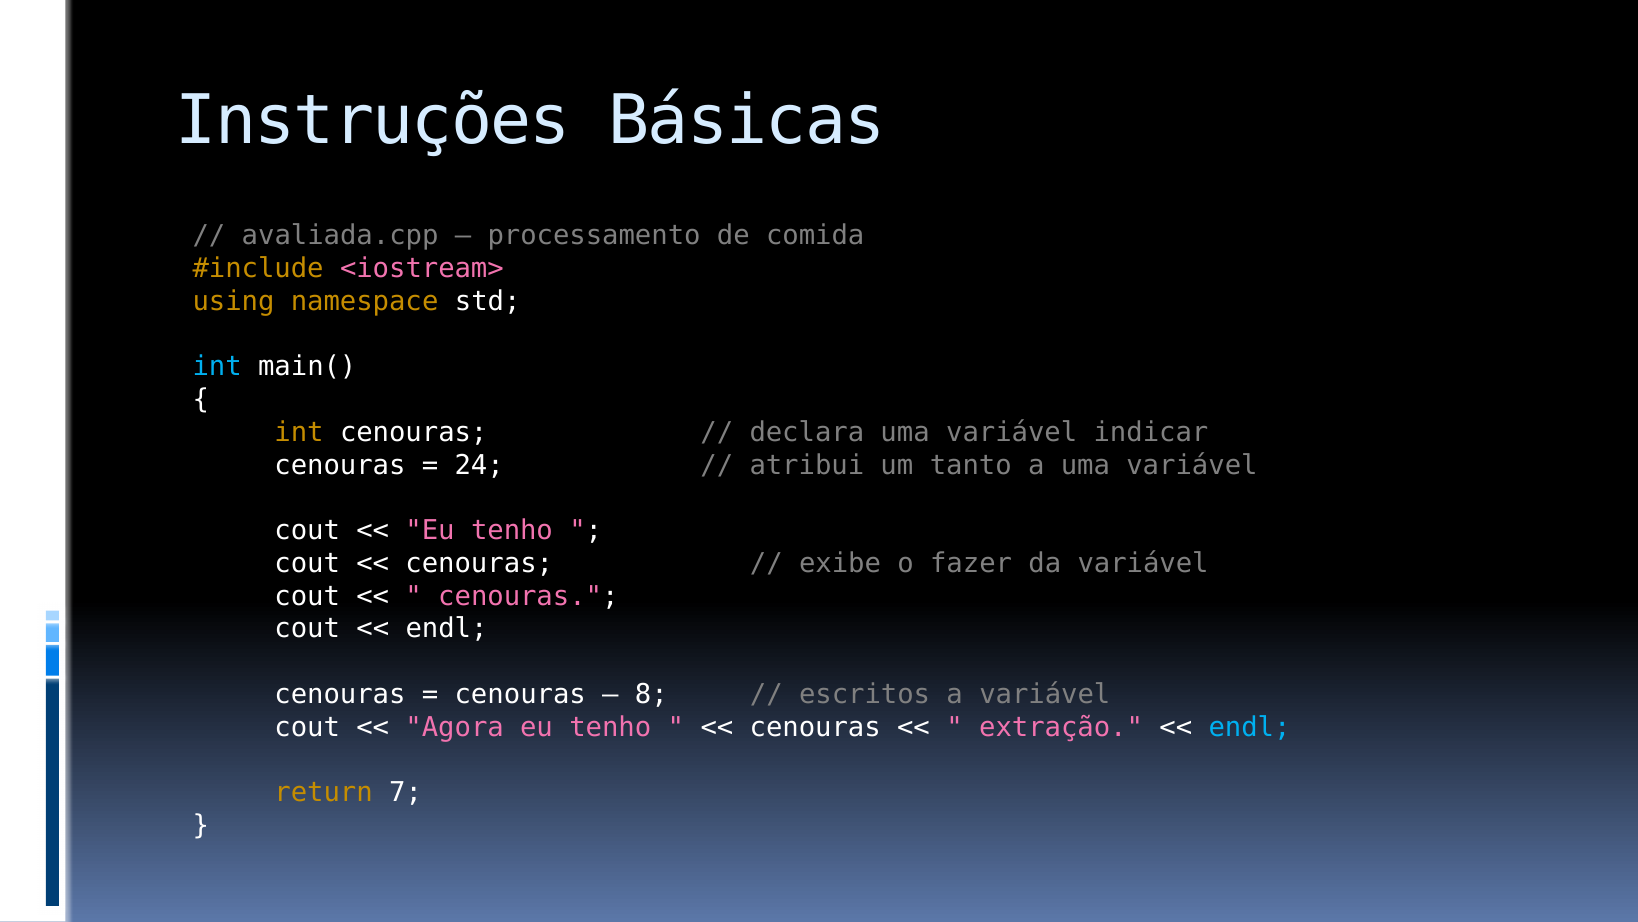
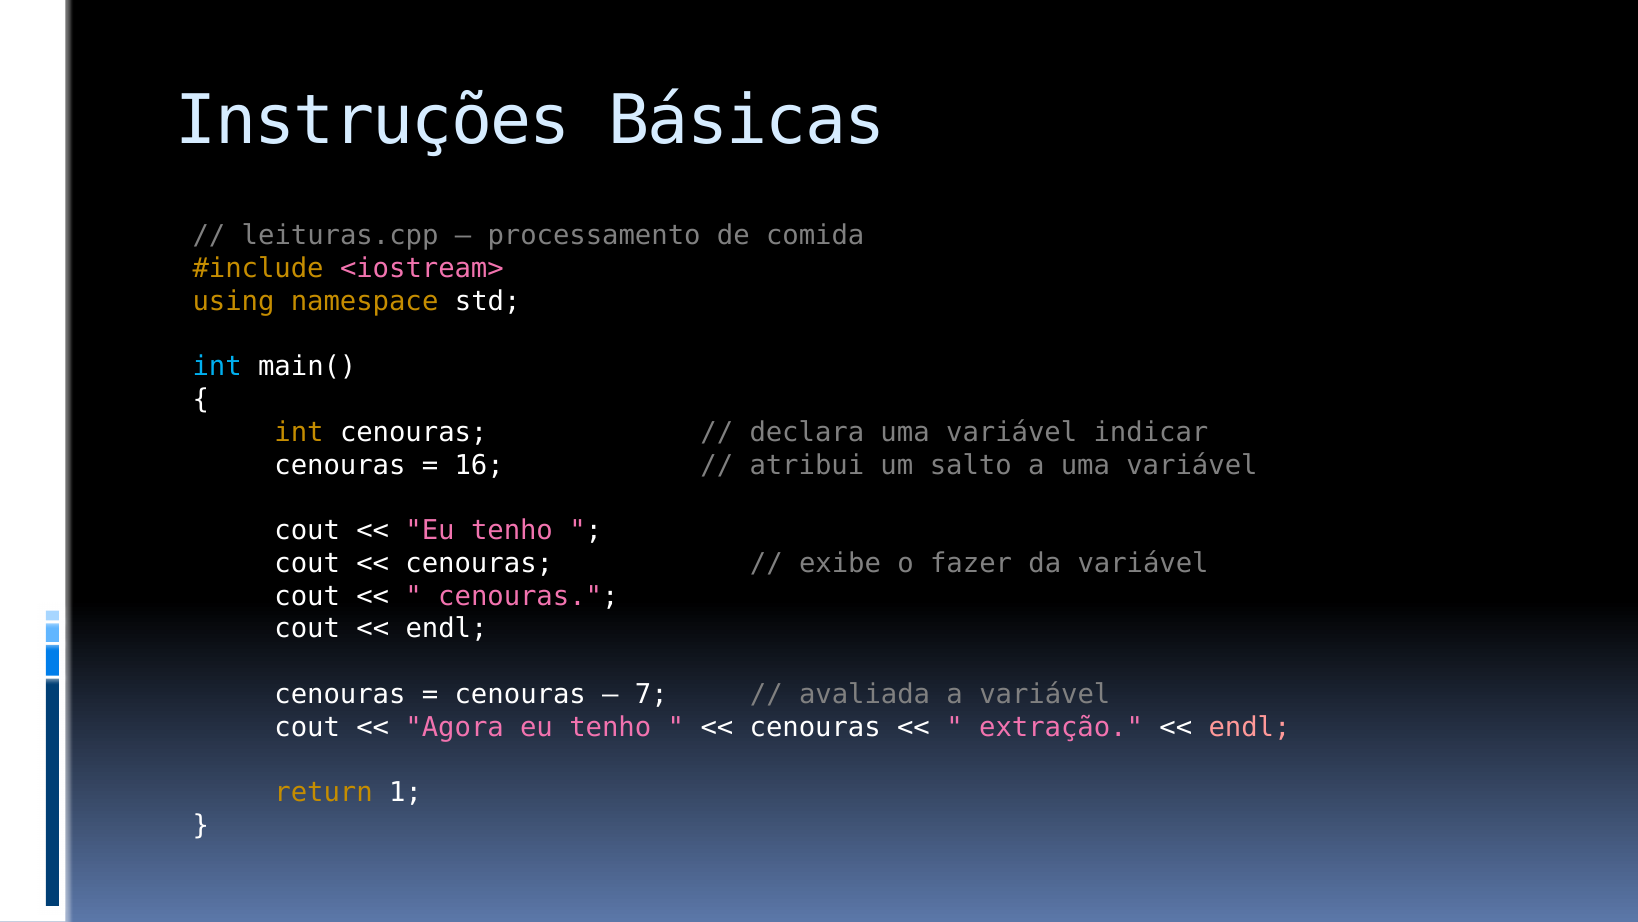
avaliada.cpp: avaliada.cpp -> leituras.cpp
24: 24 -> 16
tanto: tanto -> salto
8: 8 -> 7
escritos: escritos -> avaliada
endl at (1249, 727) colour: light blue -> pink
7: 7 -> 1
